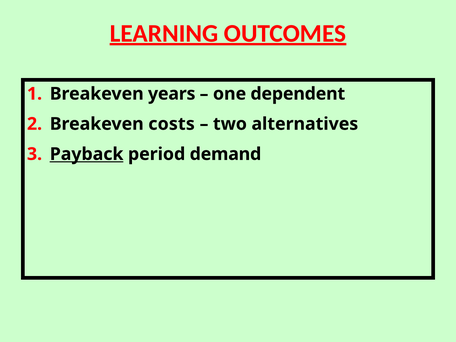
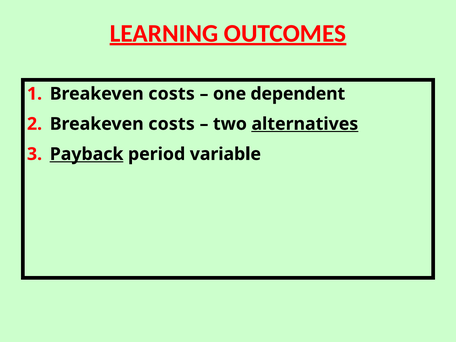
years at (172, 94): years -> costs
alternatives underline: none -> present
demand: demand -> variable
